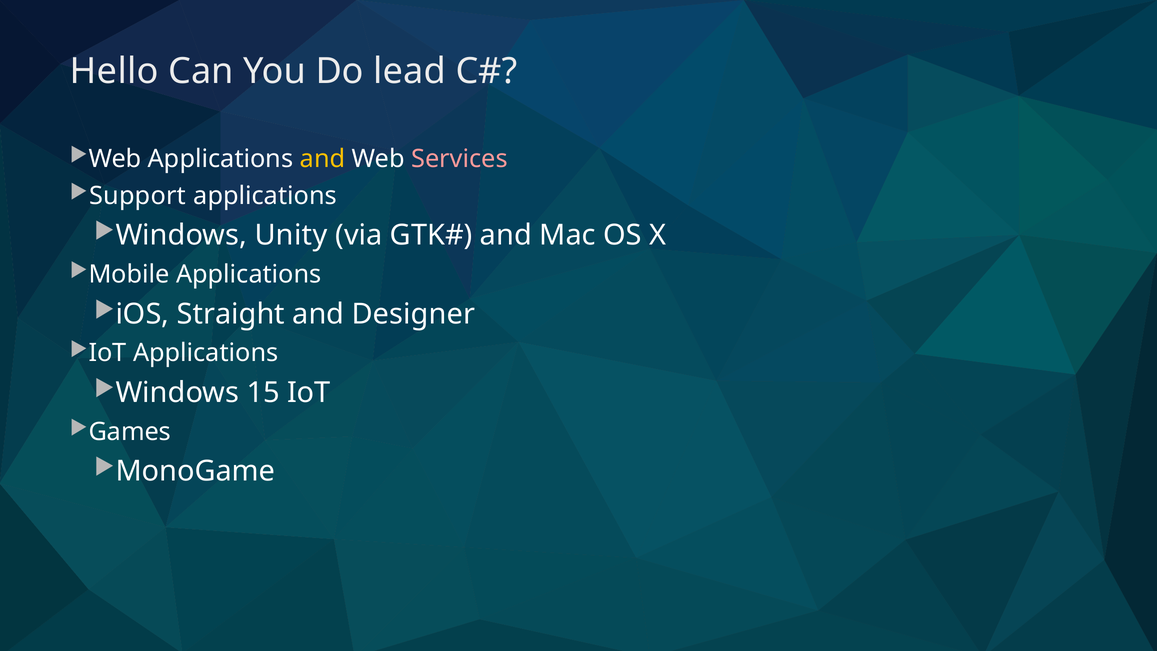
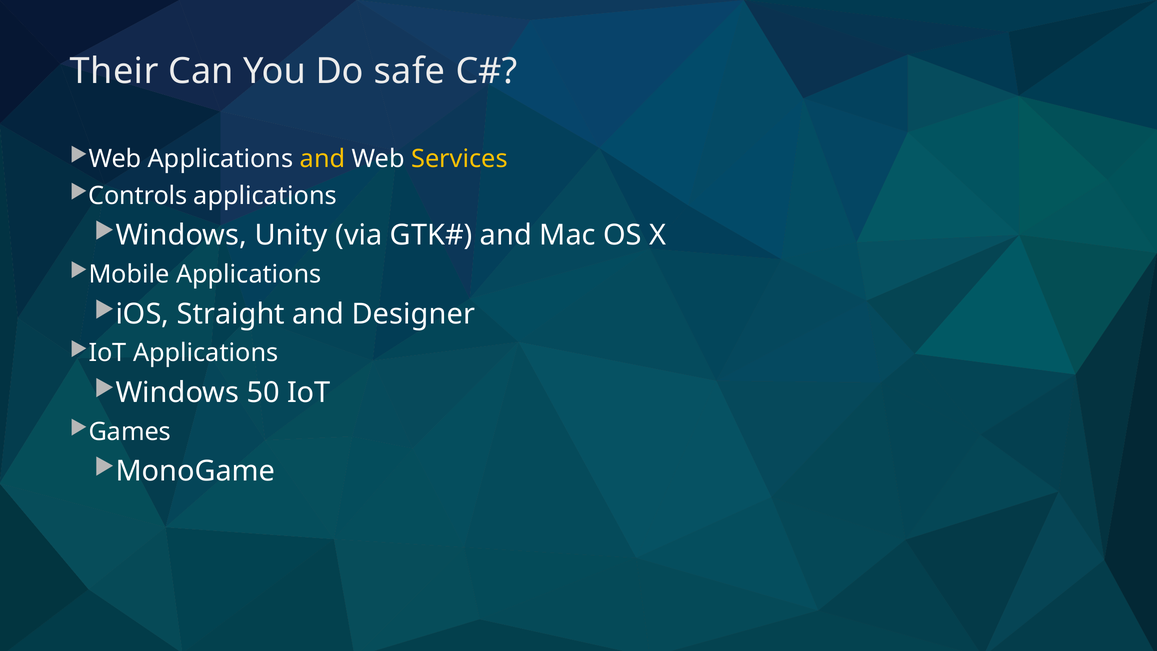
Hello: Hello -> Their
lead: lead -> safe
Services colour: pink -> yellow
Support: Support -> Controls
15: 15 -> 50
